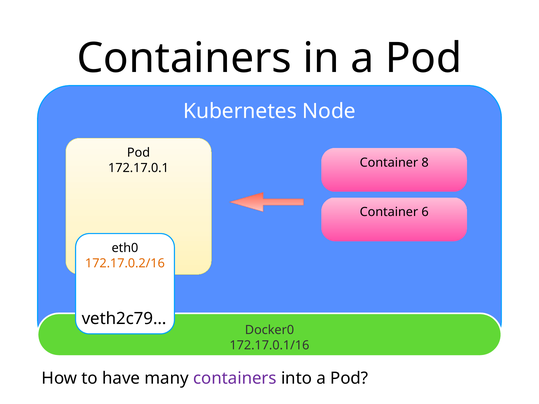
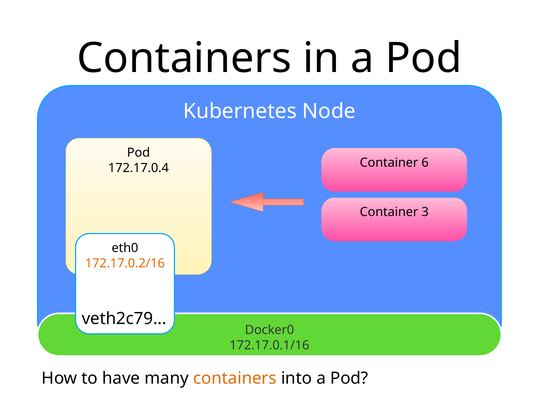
8: 8 -> 6
172.17.0.1: 172.17.0.1 -> 172.17.0.4
6: 6 -> 3
containers at (235, 378) colour: purple -> orange
